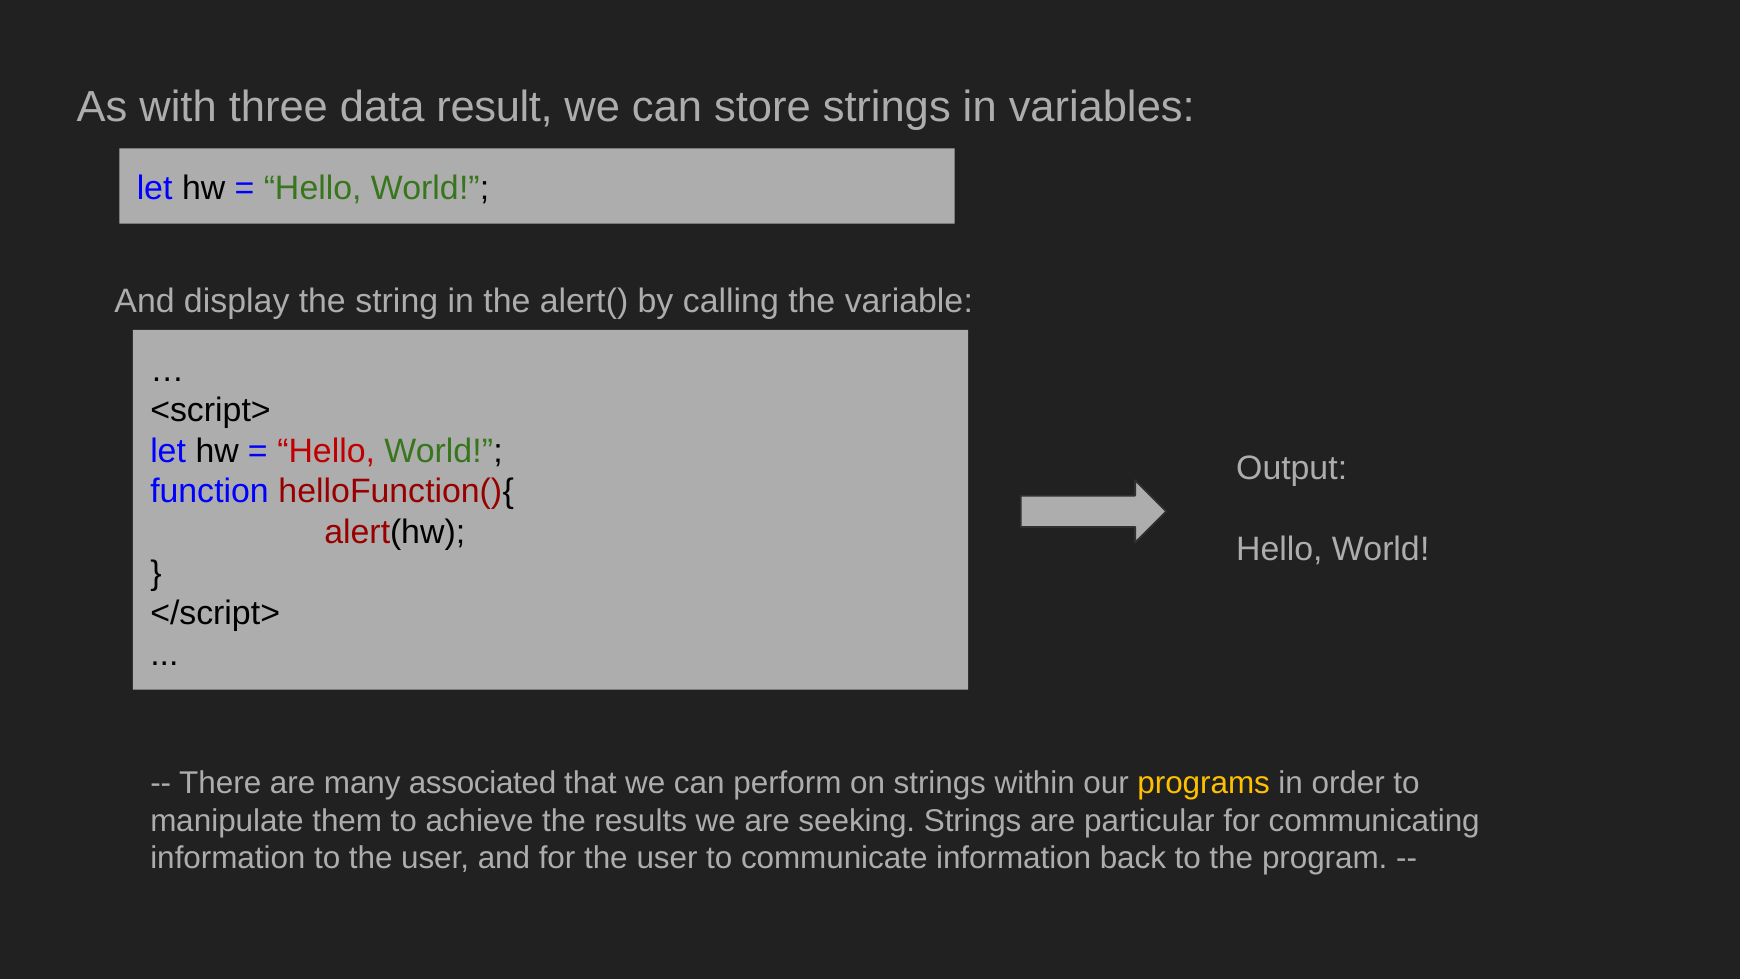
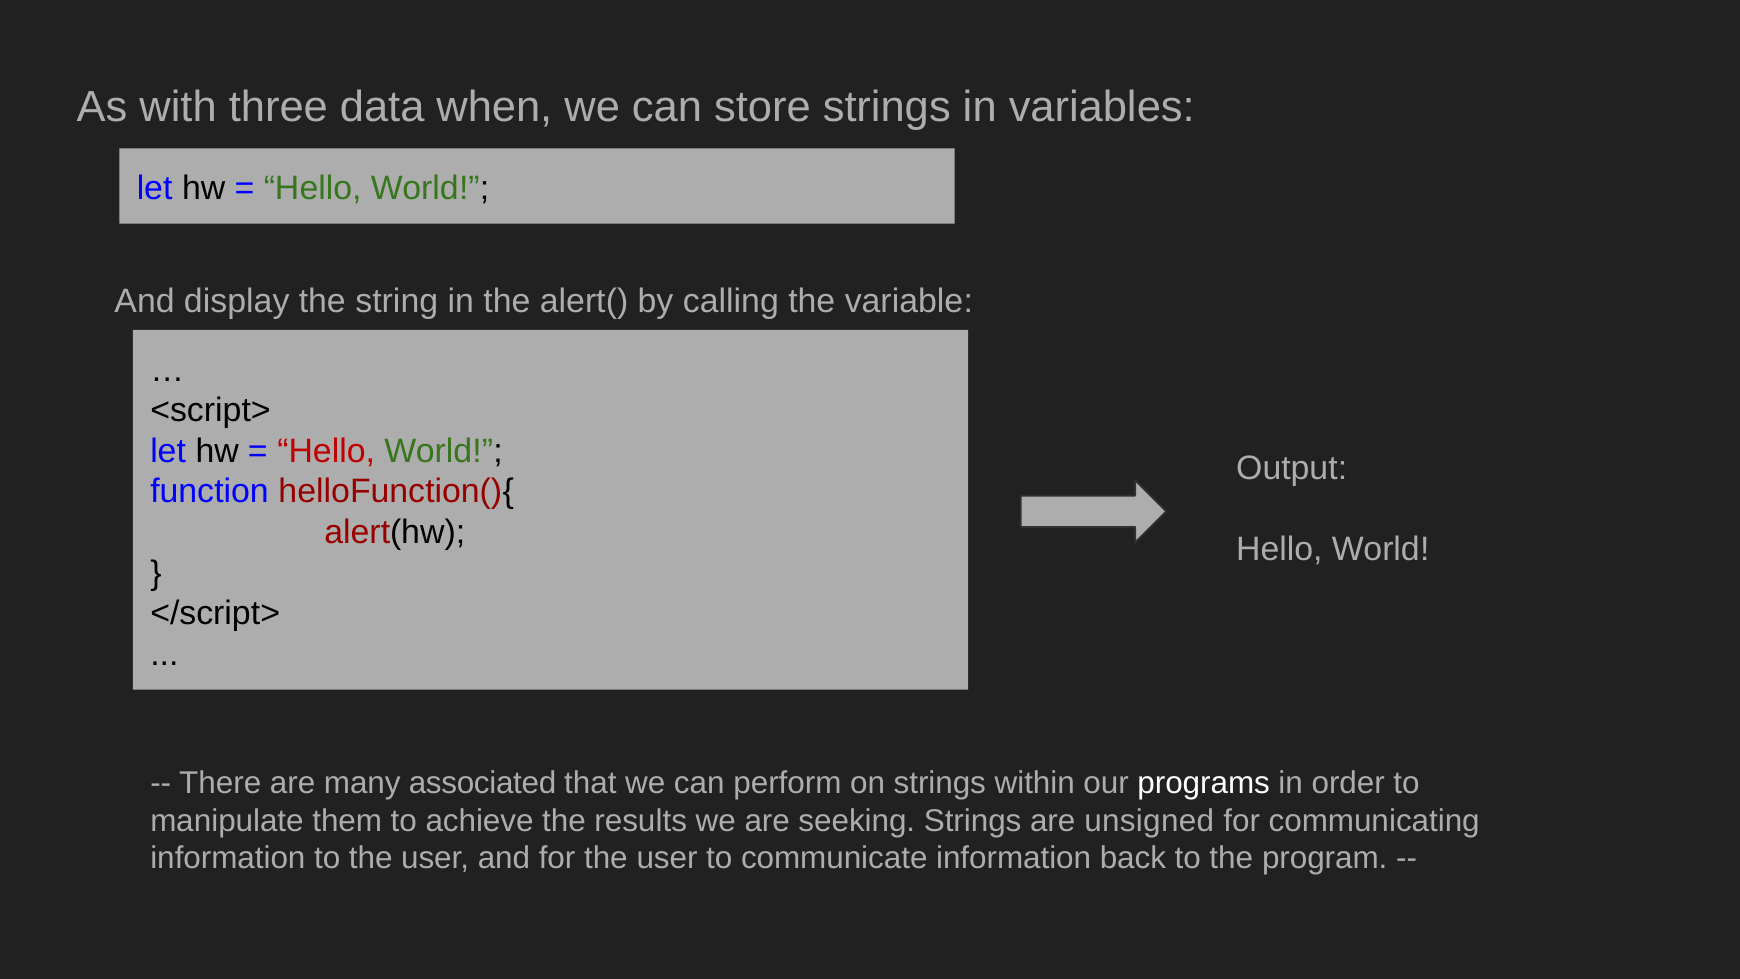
result: result -> when
programs colour: yellow -> white
particular: particular -> unsigned
